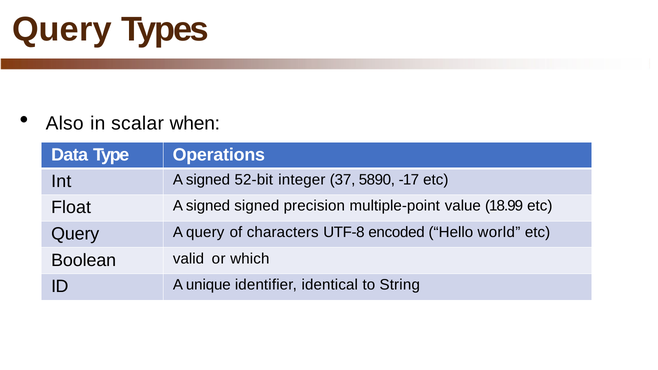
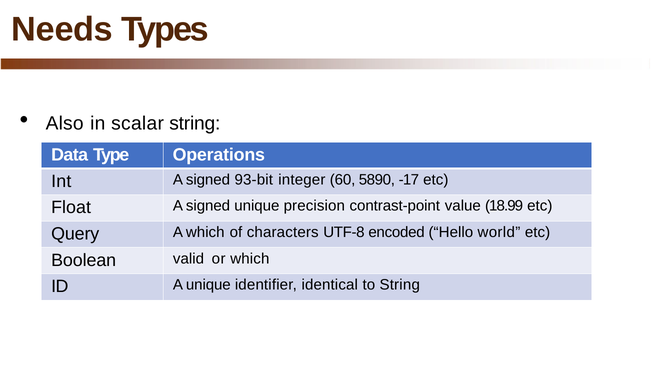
Query at (62, 29): Query -> Needs
scalar when: when -> string
52-bit: 52-bit -> 93-bit
37: 37 -> 60
signed signed: signed -> unique
multiple-point: multiple-point -> contrast-point
A query: query -> which
